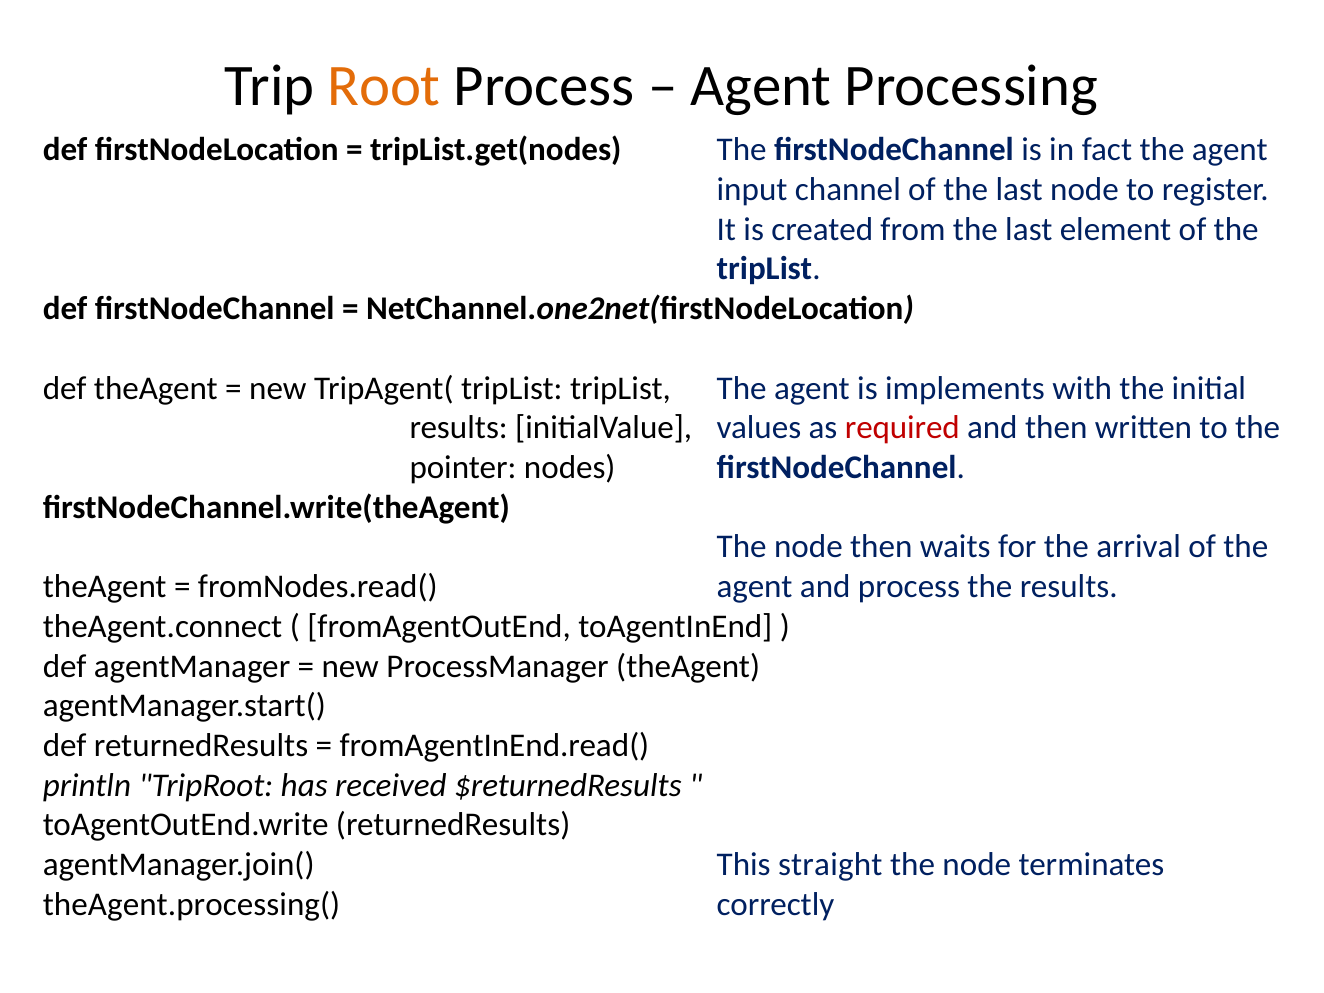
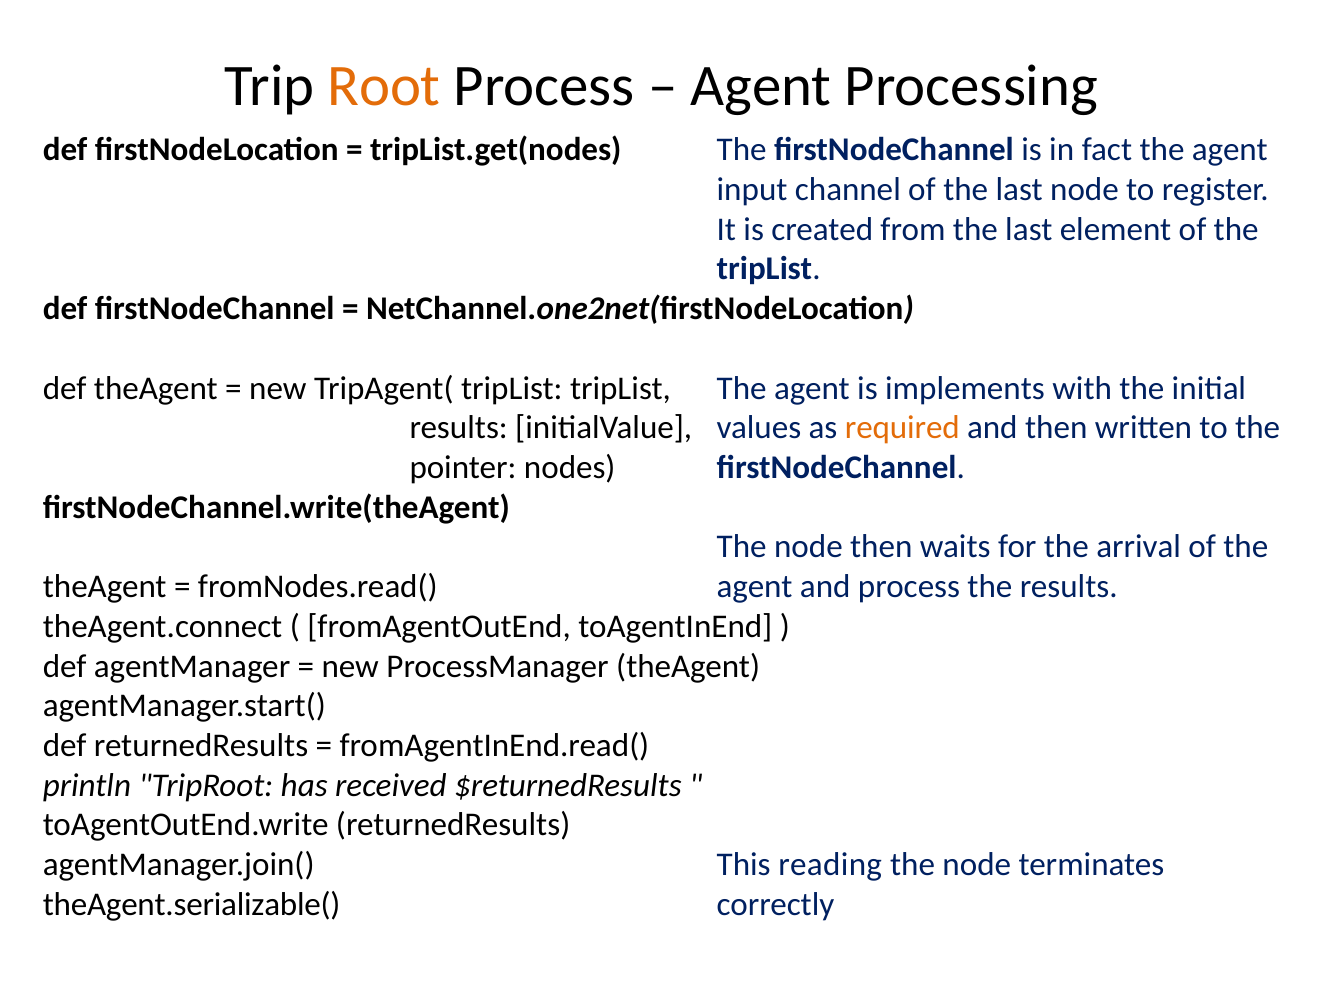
required colour: red -> orange
straight: straight -> reading
theAgent.processing(: theAgent.processing( -> theAgent.serializable(
